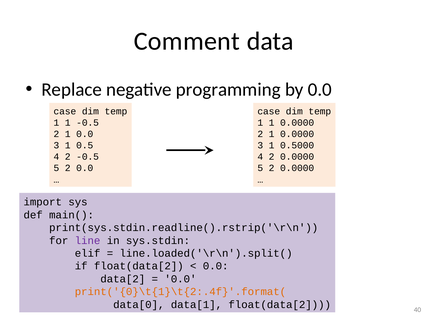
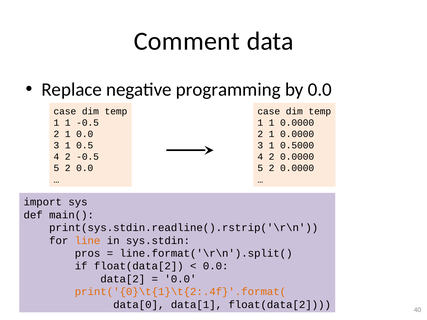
line colour: purple -> orange
elif: elif -> pros
line.loaded('\r\n').split(: line.loaded('\r\n').split( -> line.format('\r\n').split(
